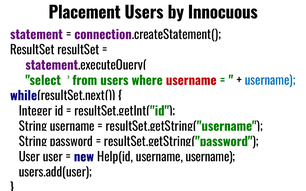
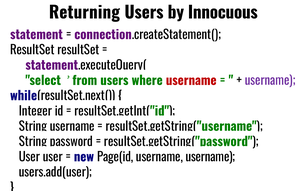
Placement: Placement -> Returning
username at (270, 81) colour: blue -> purple
Help(id: Help(id -> Page(id
